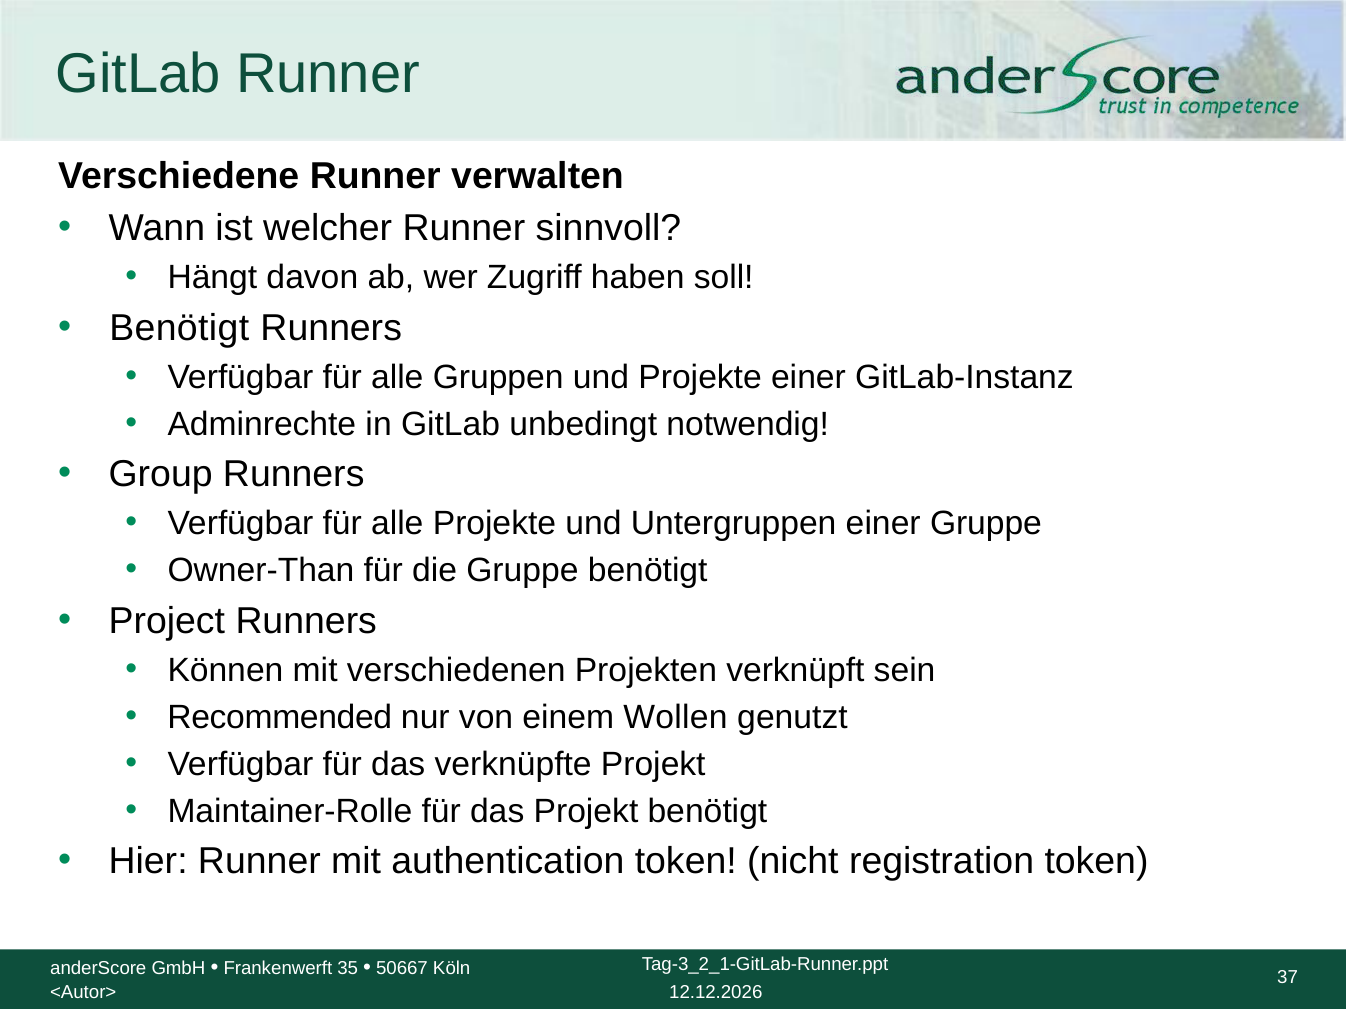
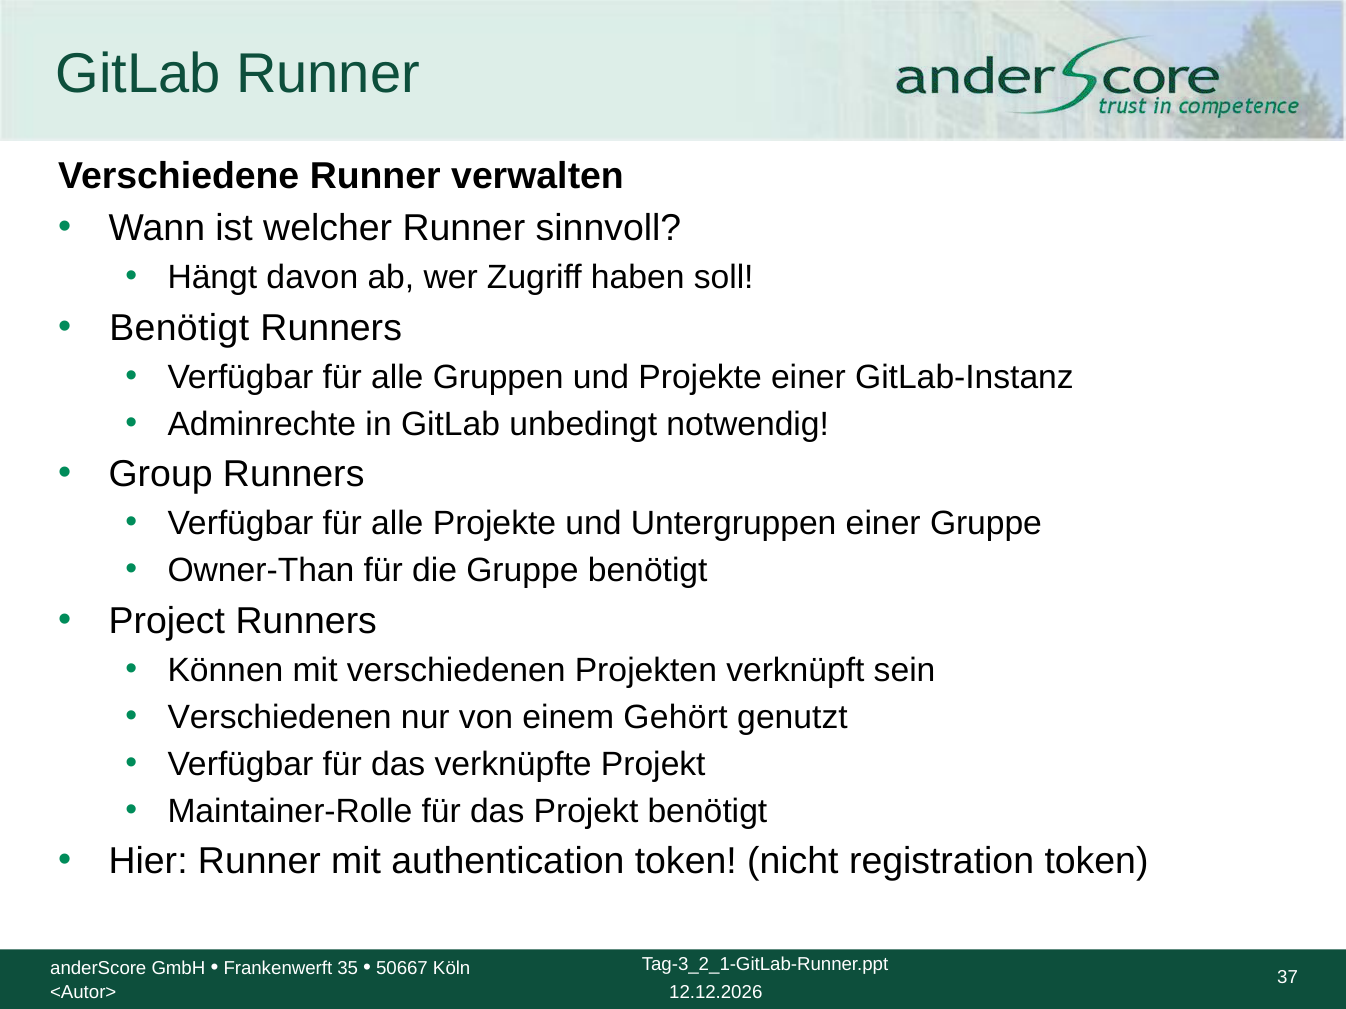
Recommended at (280, 717): Recommended -> Verschiedenen
Wollen: Wollen -> Gehört
